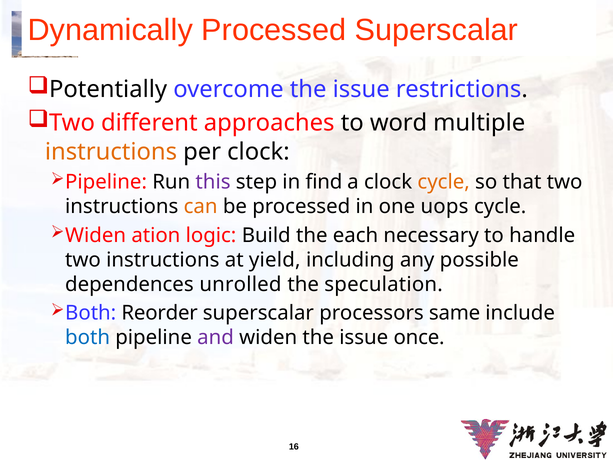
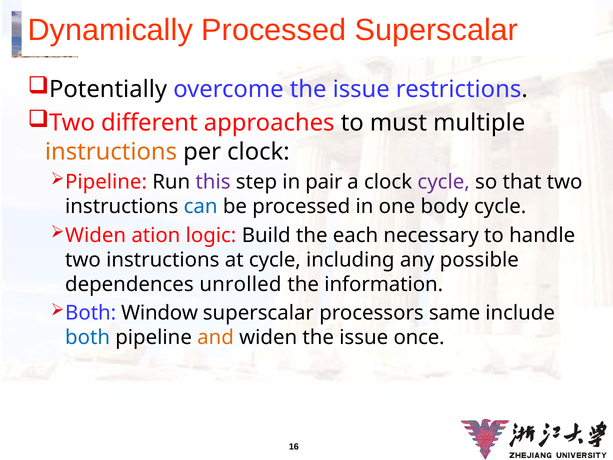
word: word -> must
find: find -> pair
cycle at (444, 182) colour: orange -> purple
can colour: orange -> blue
uops: uops -> body
at yield: yield -> cycle
speculation: speculation -> information
Reorder: Reorder -> Window
and colour: purple -> orange
